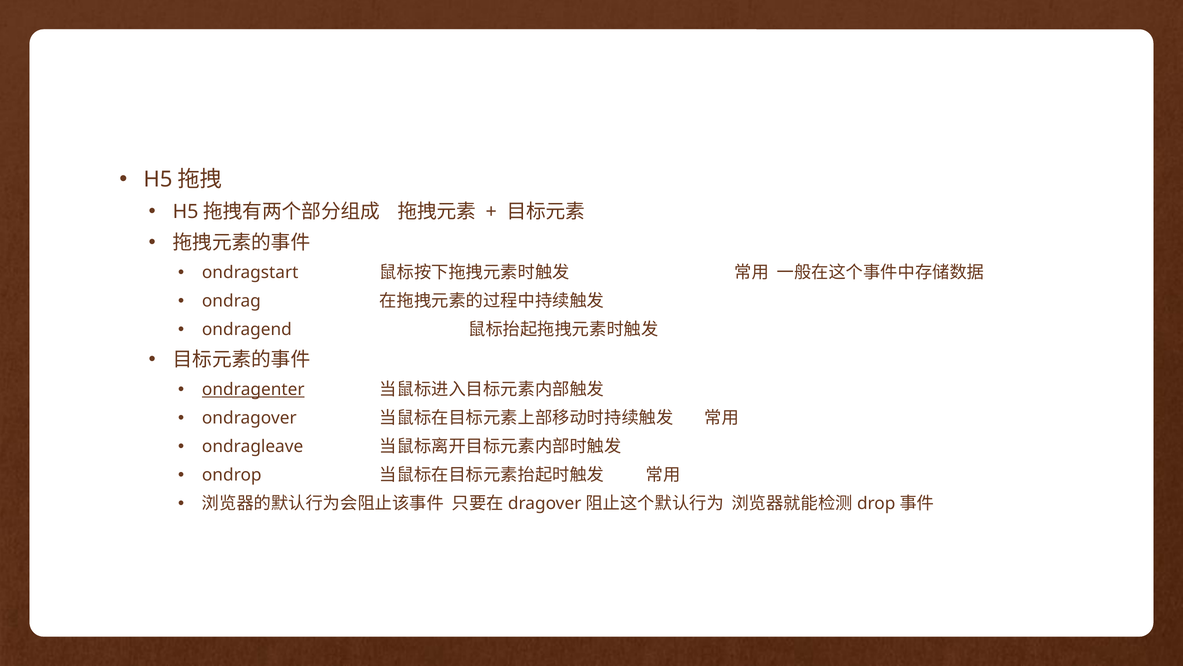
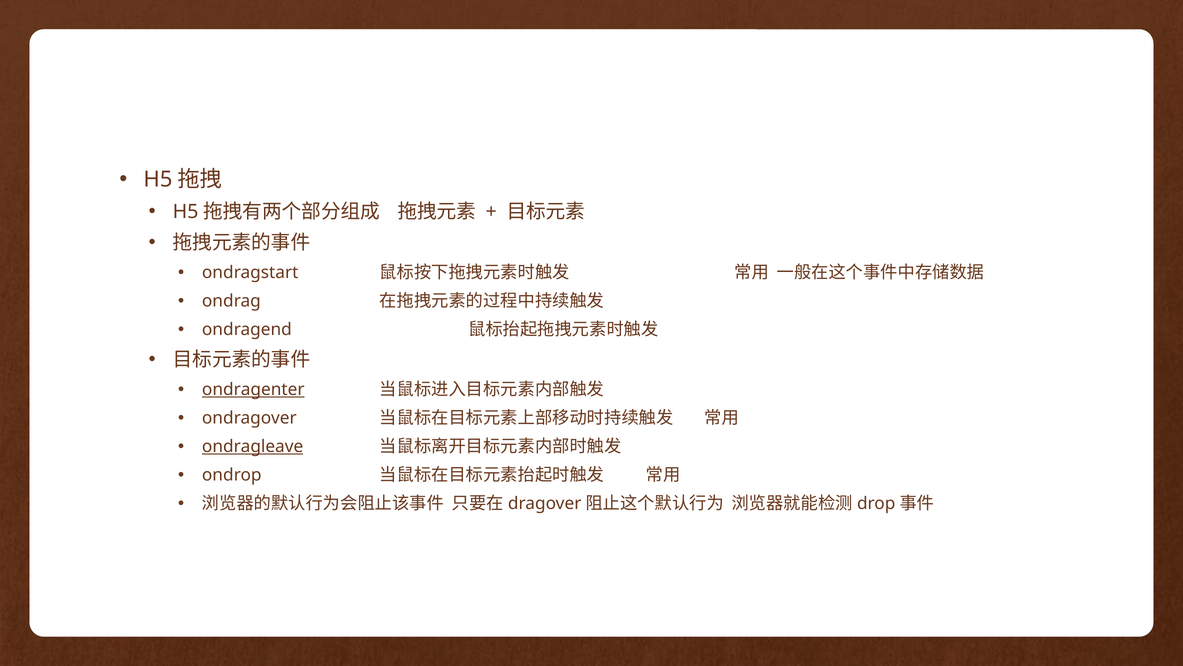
ondragleave underline: none -> present
